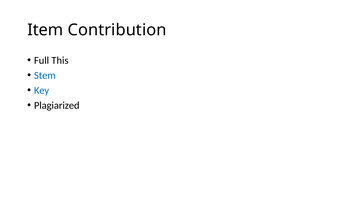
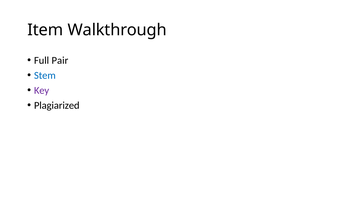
Contribution: Contribution -> Walkthrough
This: This -> Pair
Key colour: blue -> purple
